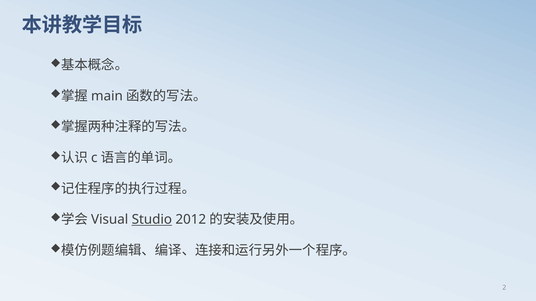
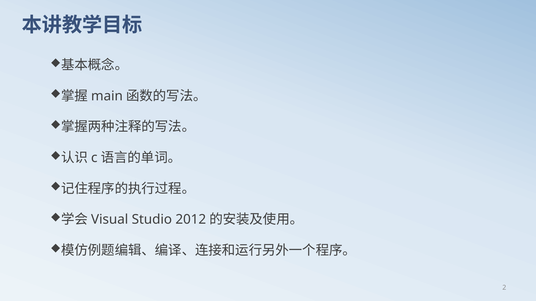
Studio underline: present -> none
